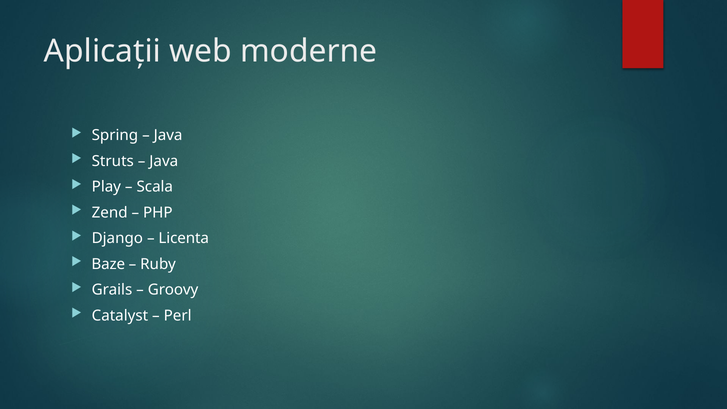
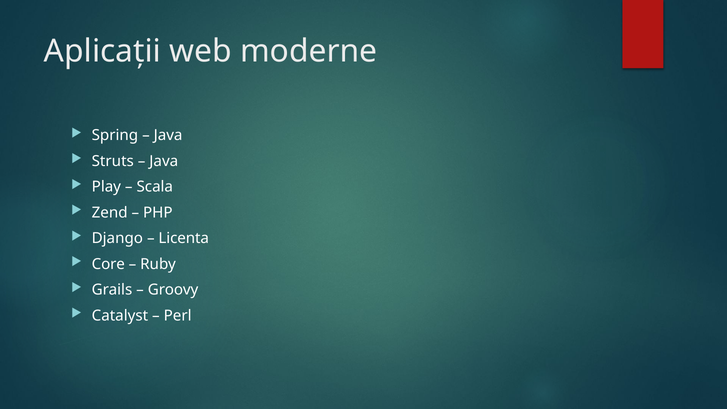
Baze: Baze -> Core
